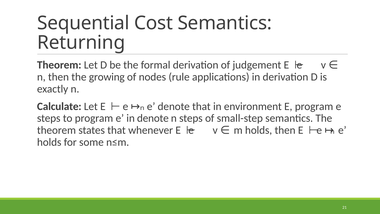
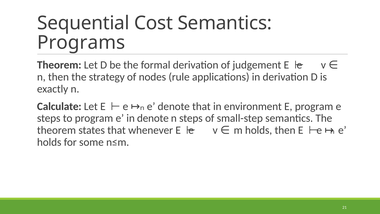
Returning: Returning -> Programs
growing: growing -> strategy
